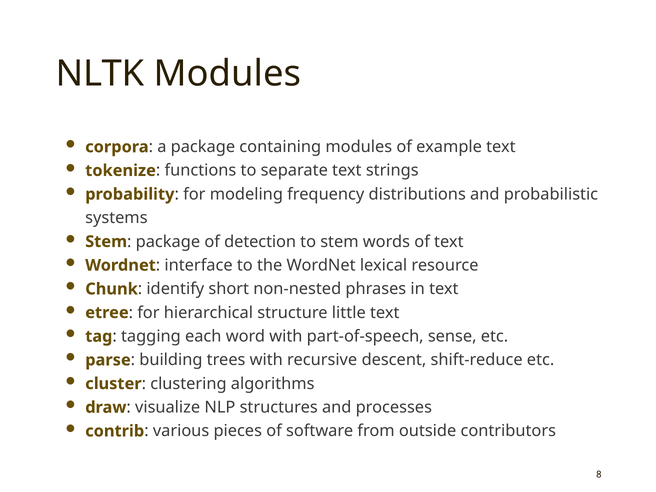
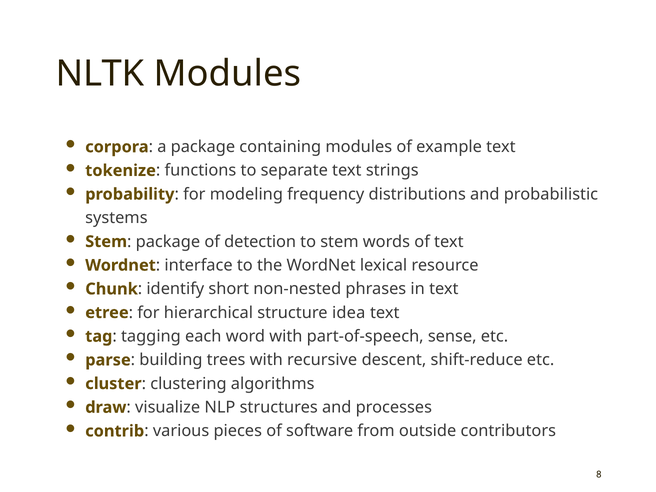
little: little -> idea
